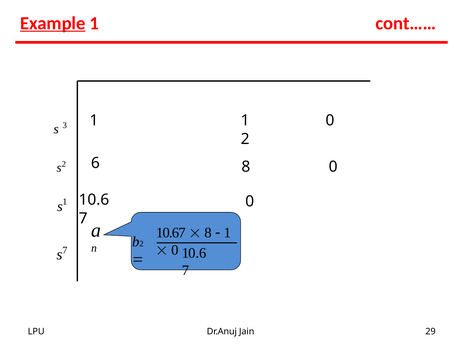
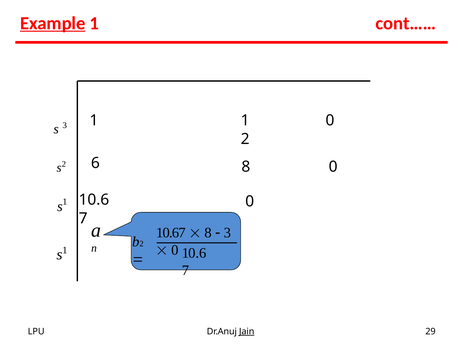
1 at (227, 233): 1 -> 3
7 at (65, 250): 7 -> 1
Jain underline: none -> present
